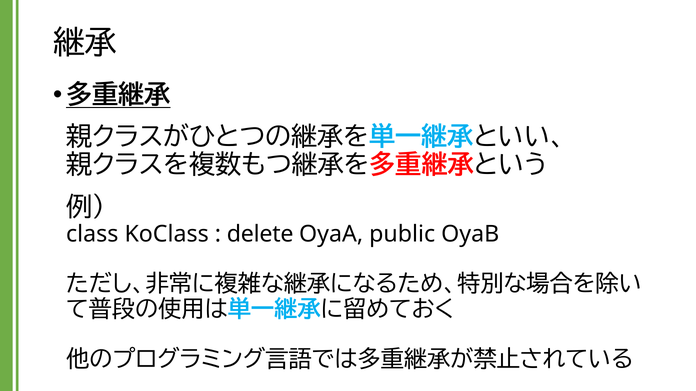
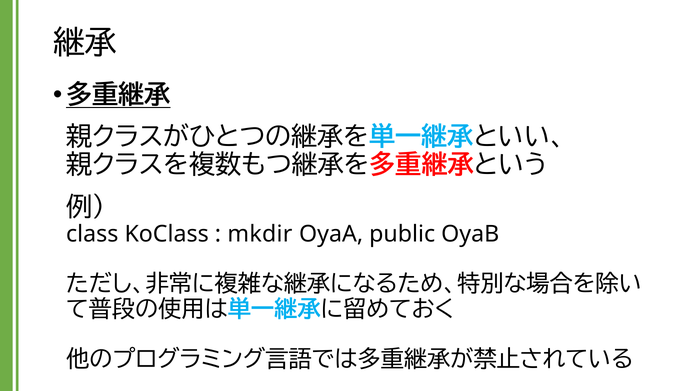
delete: delete -> mkdir
